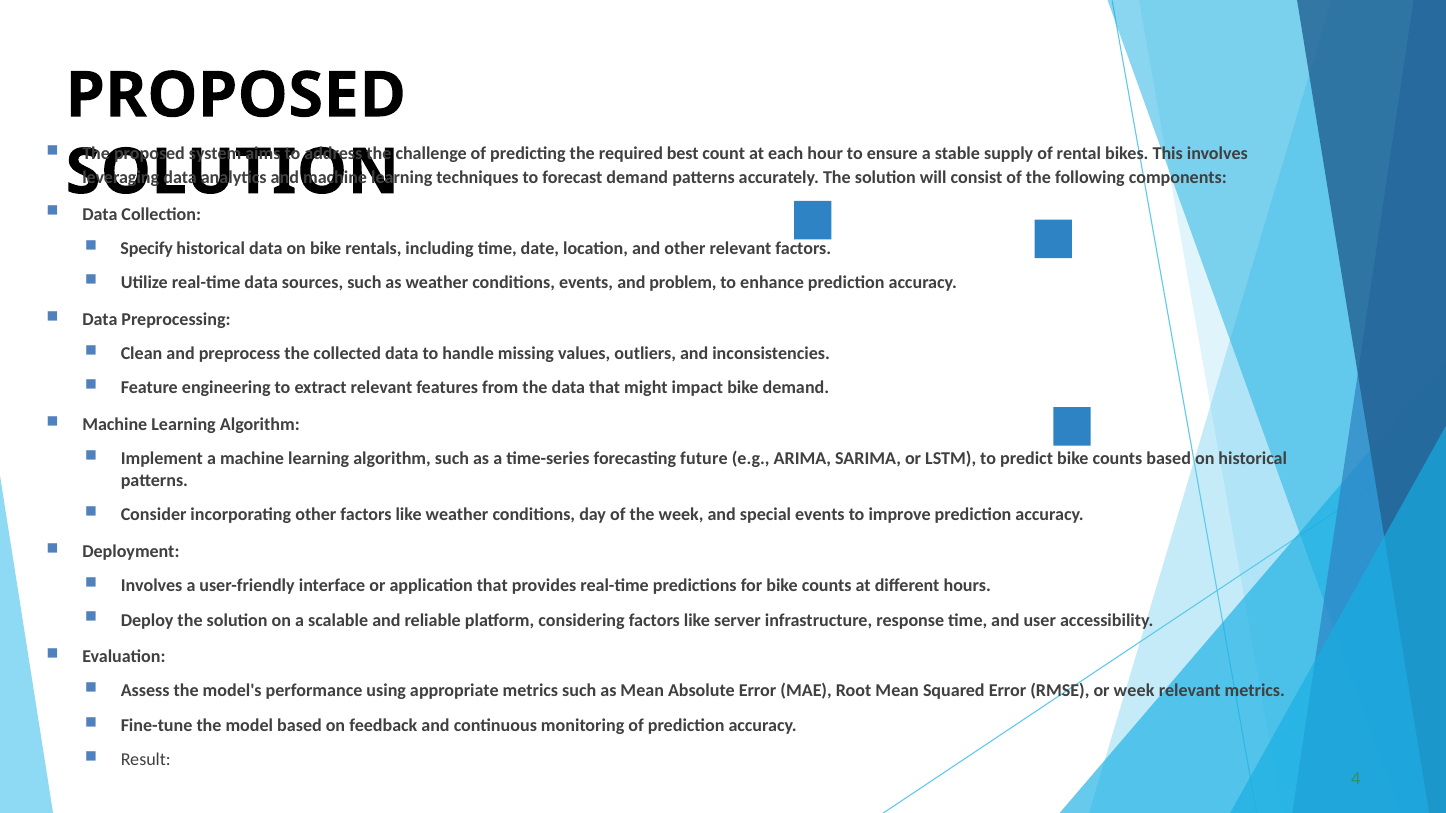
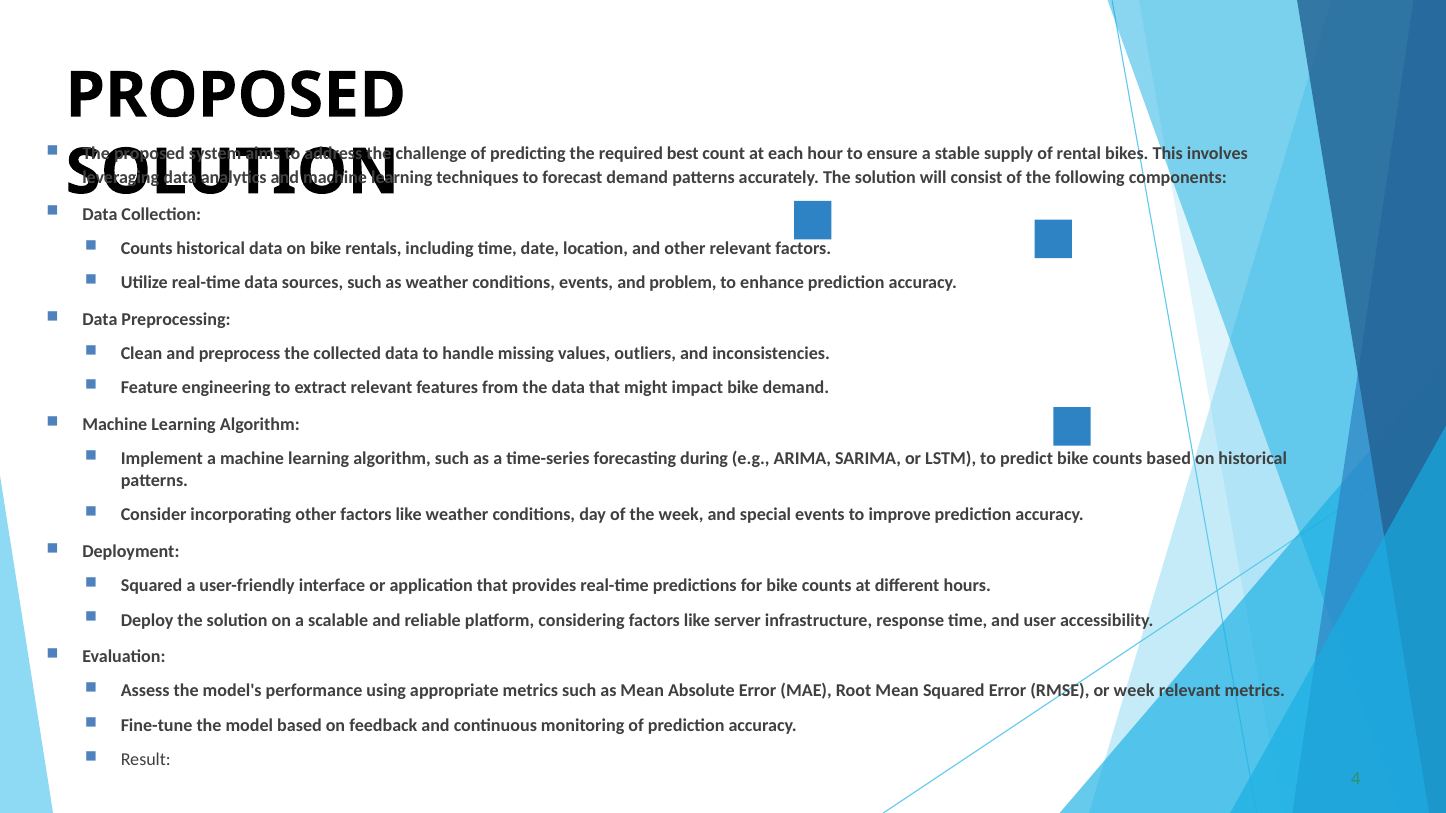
Specify at (147, 249): Specify -> Counts
future: future -> during
Involves at (152, 586): Involves -> Squared
